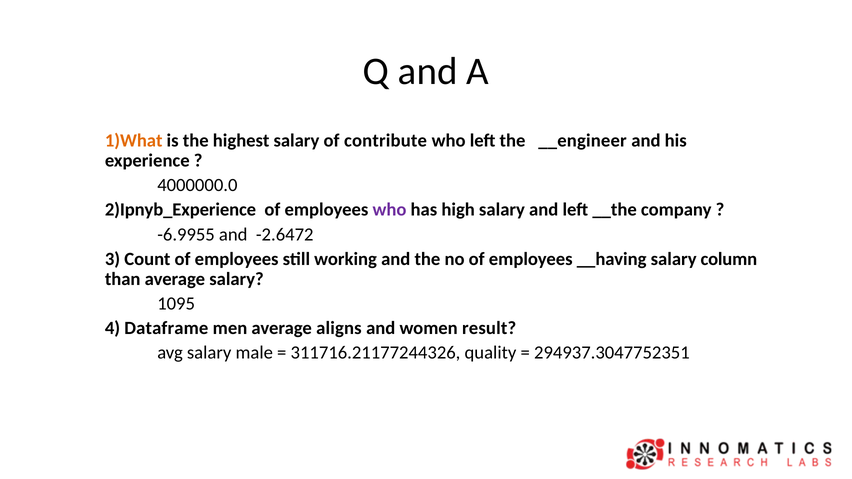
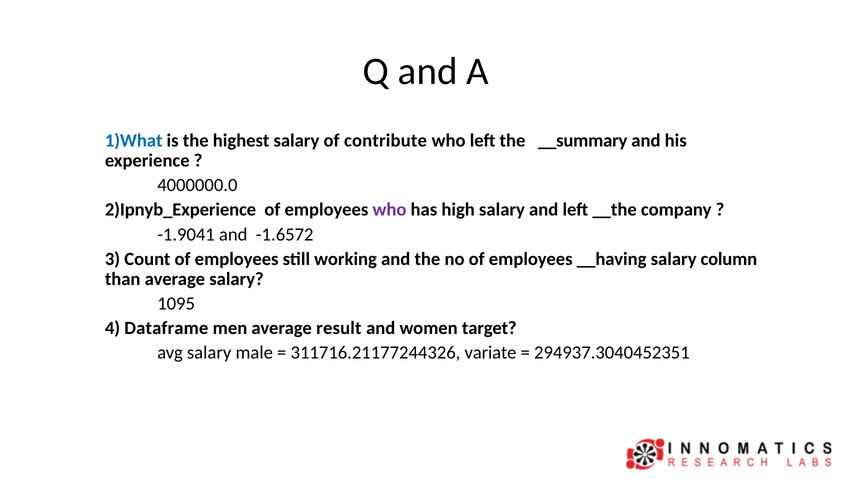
1)What colour: orange -> blue
__engineer: __engineer -> __summary
-6.9955: -6.9955 -> -1.9041
-2.6472: -2.6472 -> -1.6572
aligns: aligns -> result
result: result -> target
quality: quality -> variate
294937.3047752351: 294937.3047752351 -> 294937.3040452351
